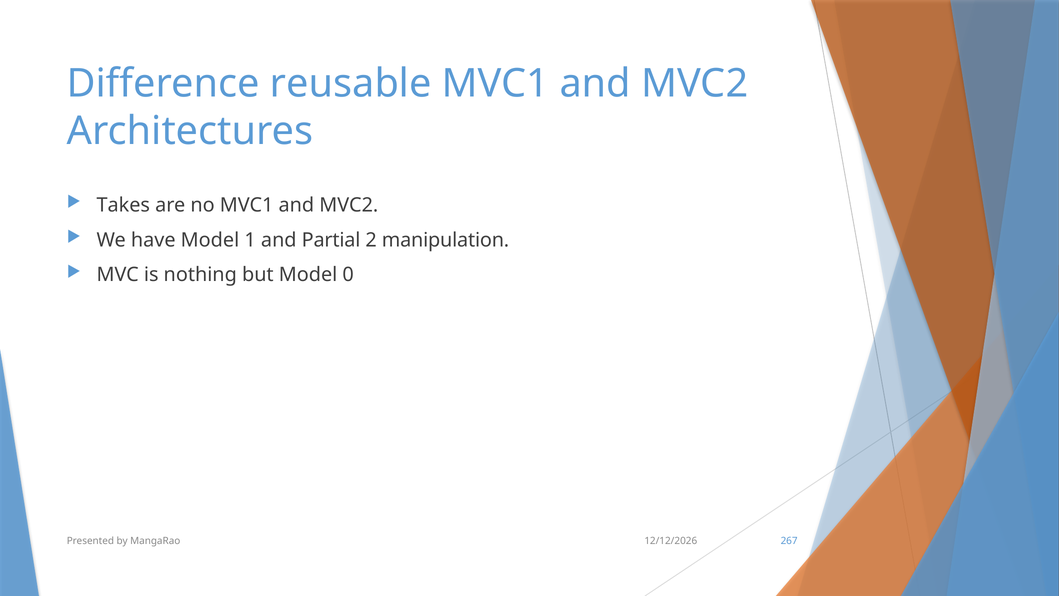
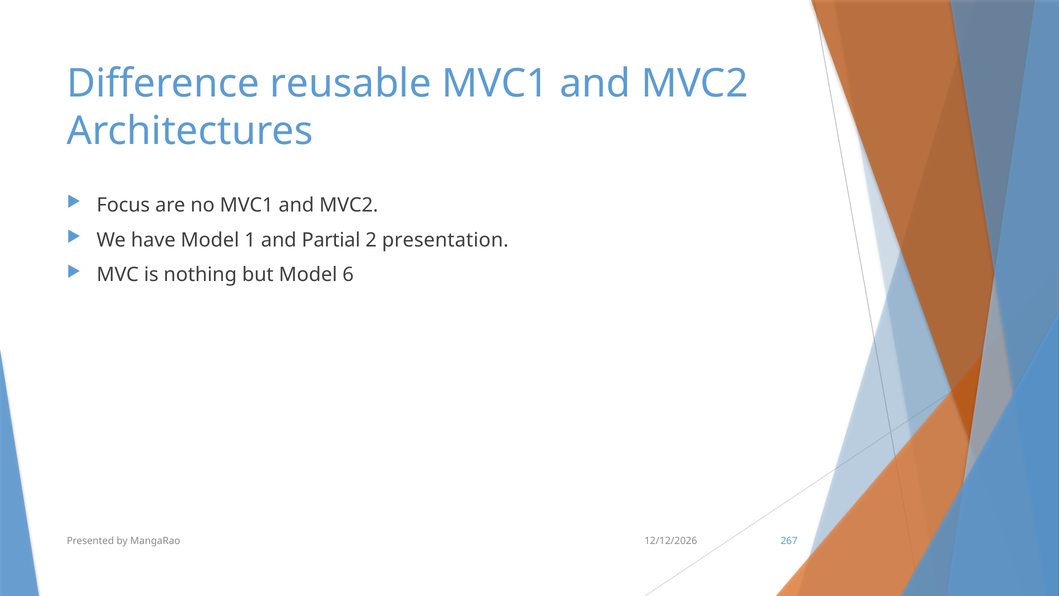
Takes: Takes -> Focus
manipulation: manipulation -> presentation
0: 0 -> 6
